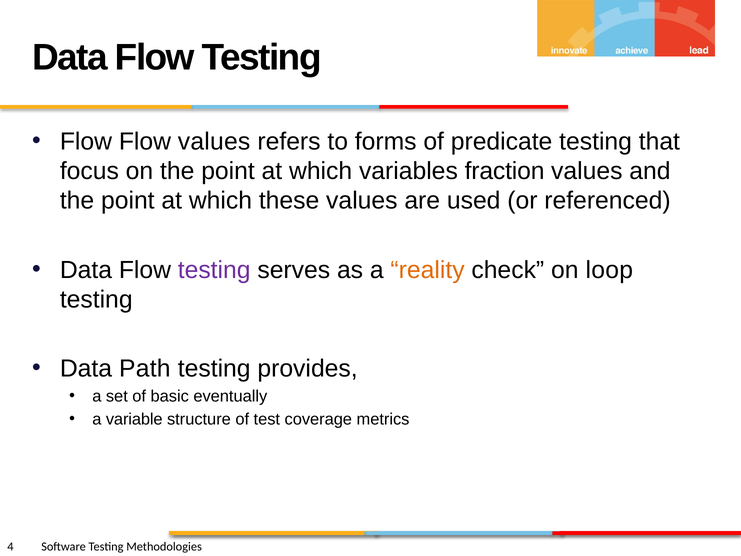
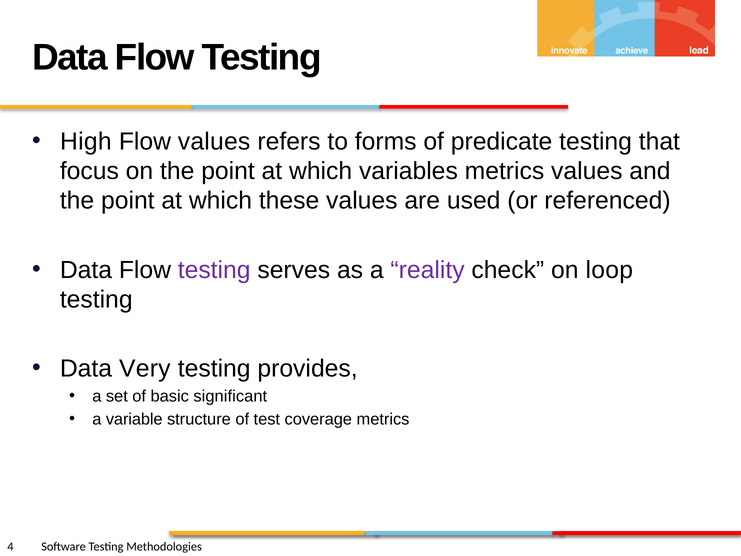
Flow at (86, 141): Flow -> High
variables fraction: fraction -> metrics
reality colour: orange -> purple
Path: Path -> Very
eventually: eventually -> significant
